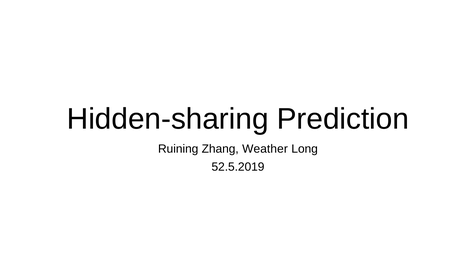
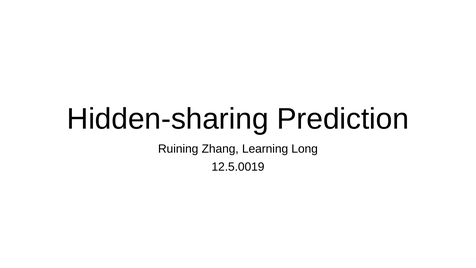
Weather: Weather -> Learning
52.5.2019: 52.5.2019 -> 12.5.0019
